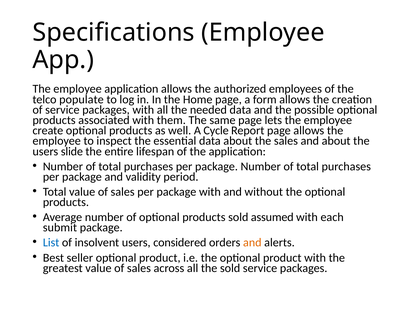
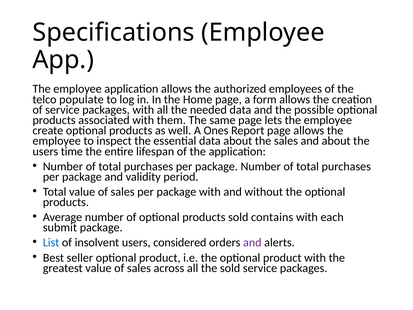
Cycle: Cycle -> Ones
slide: slide -> time
assumed: assumed -> contains
and at (252, 242) colour: orange -> purple
